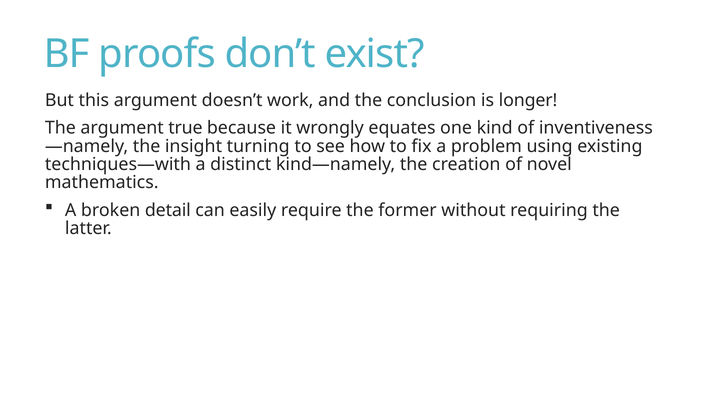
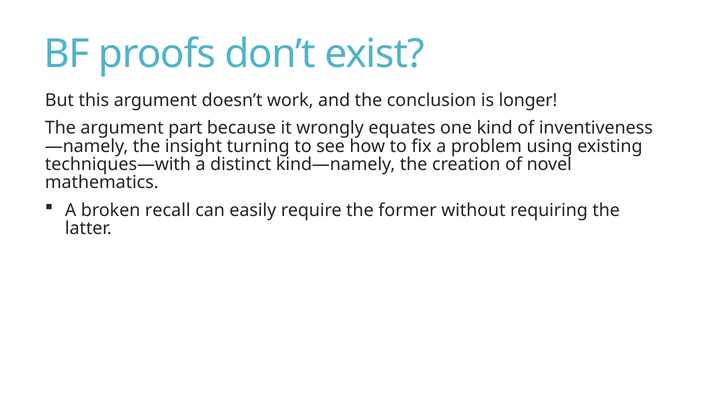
true: true -> part
detail: detail -> recall
